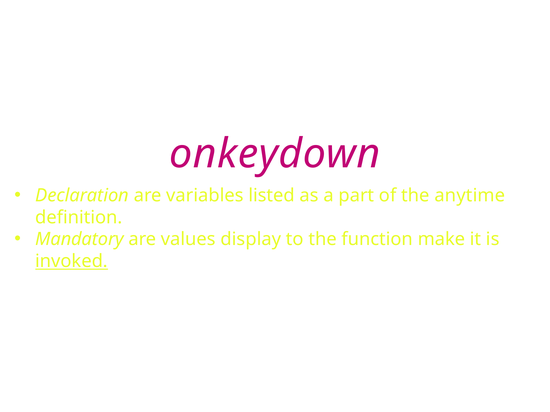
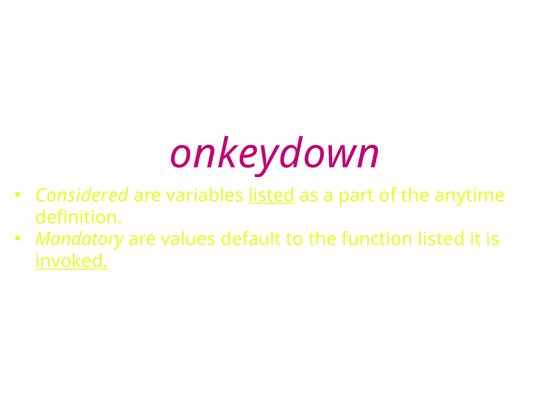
Declaration: Declaration -> Considered
listed at (272, 196) underline: none -> present
display: display -> default
function make: make -> listed
